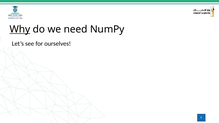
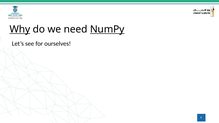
NumPy underline: none -> present
